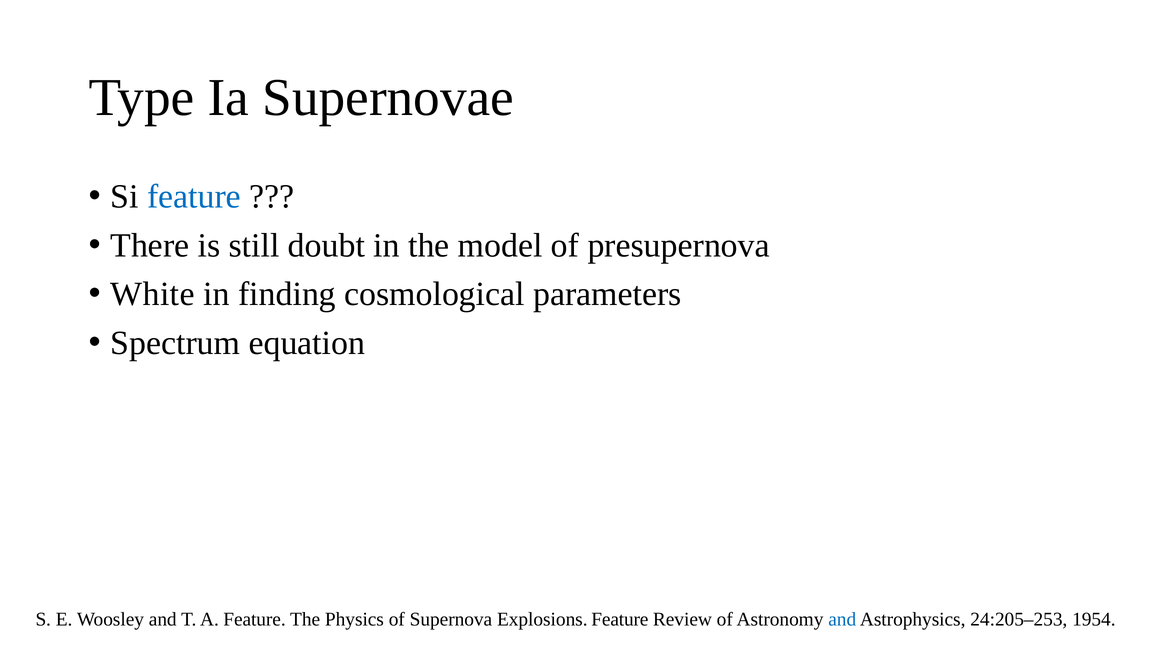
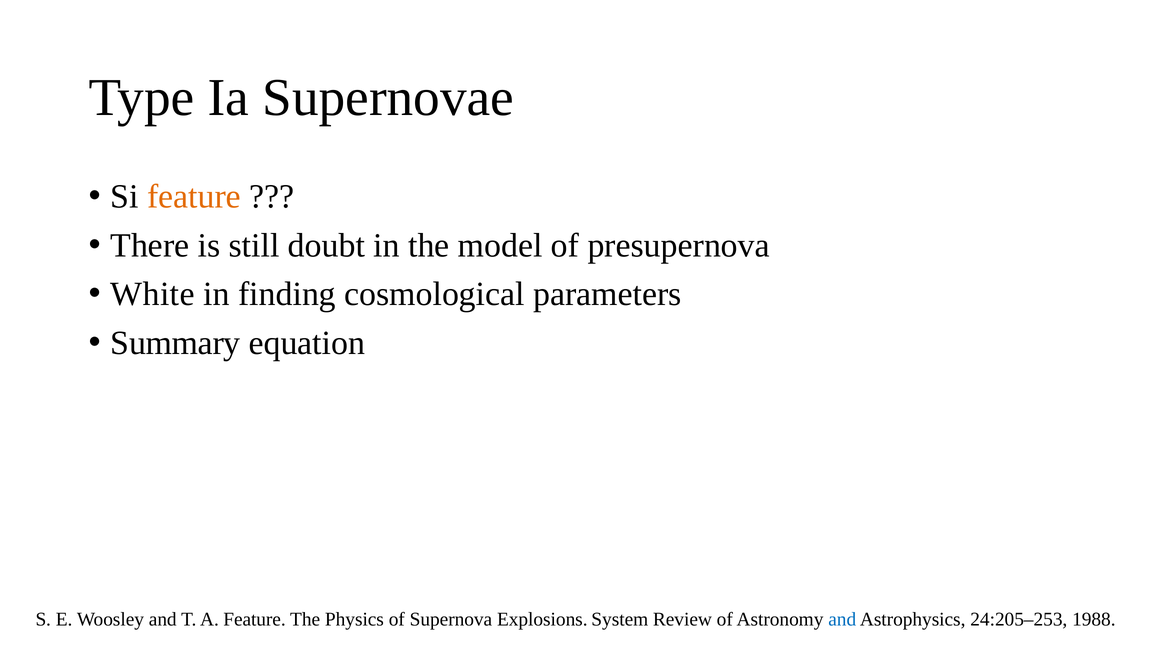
feature at (194, 197) colour: blue -> orange
Spectrum: Spectrum -> Summary
Explosions Feature: Feature -> System
1954: 1954 -> 1988
